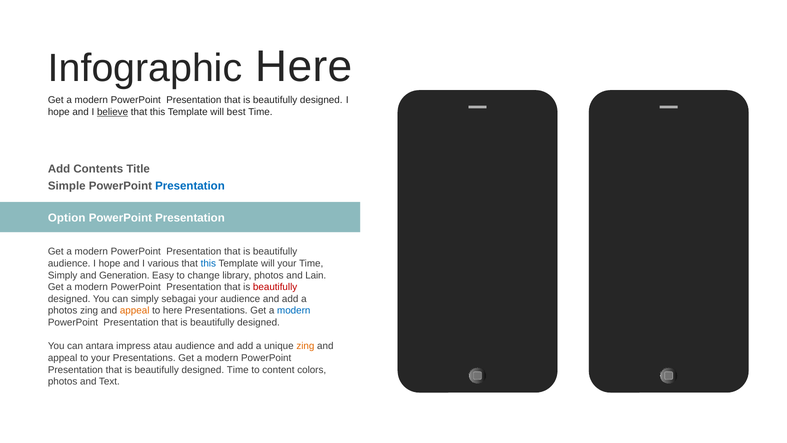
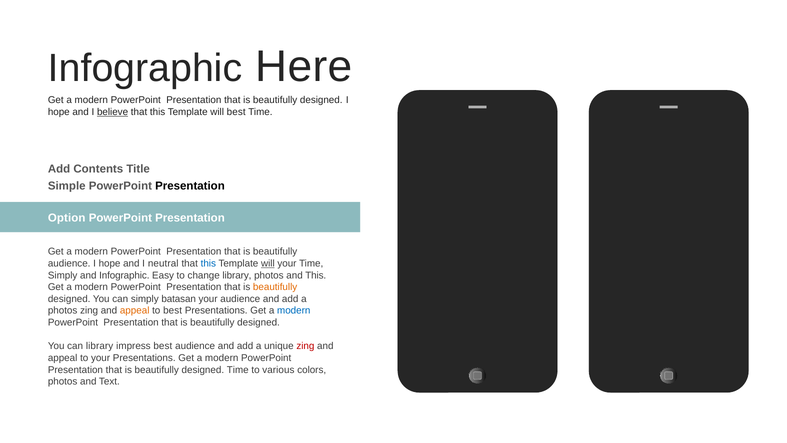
Presentation at (190, 186) colour: blue -> black
various: various -> neutral
will at (268, 263) underline: none -> present
and Generation: Generation -> Infographic
and Lain: Lain -> This
beautifully at (275, 287) colour: red -> orange
sebagai: sebagai -> batasan
to here: here -> best
can antara: antara -> library
impress atau: atau -> best
zing at (305, 346) colour: orange -> red
content: content -> various
